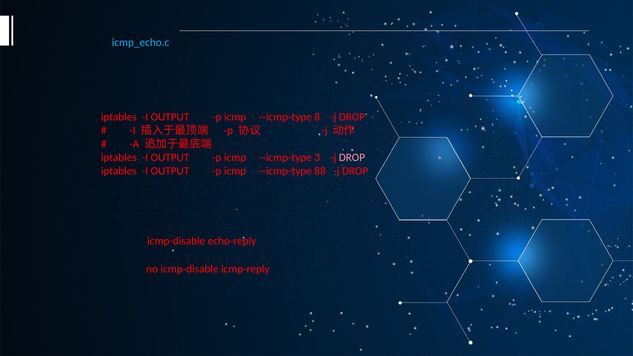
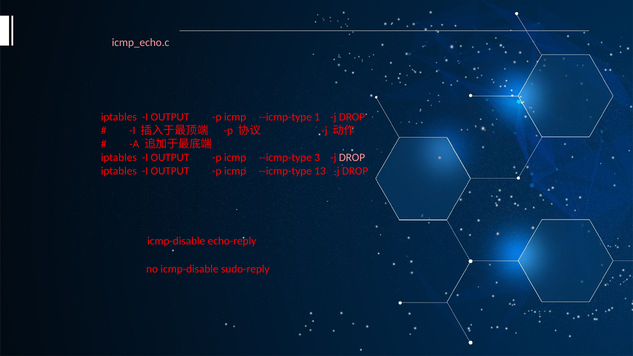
icmp_echo.c colour: light blue -> pink
8: 8 -> 1
88: 88 -> 13
icmp-reply: icmp-reply -> sudo-reply
